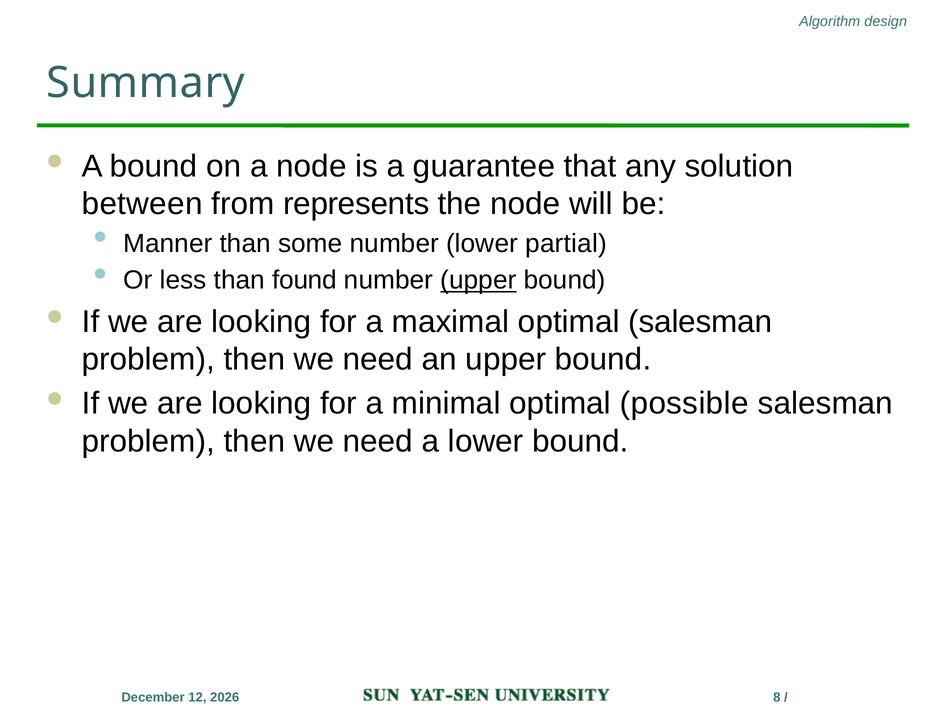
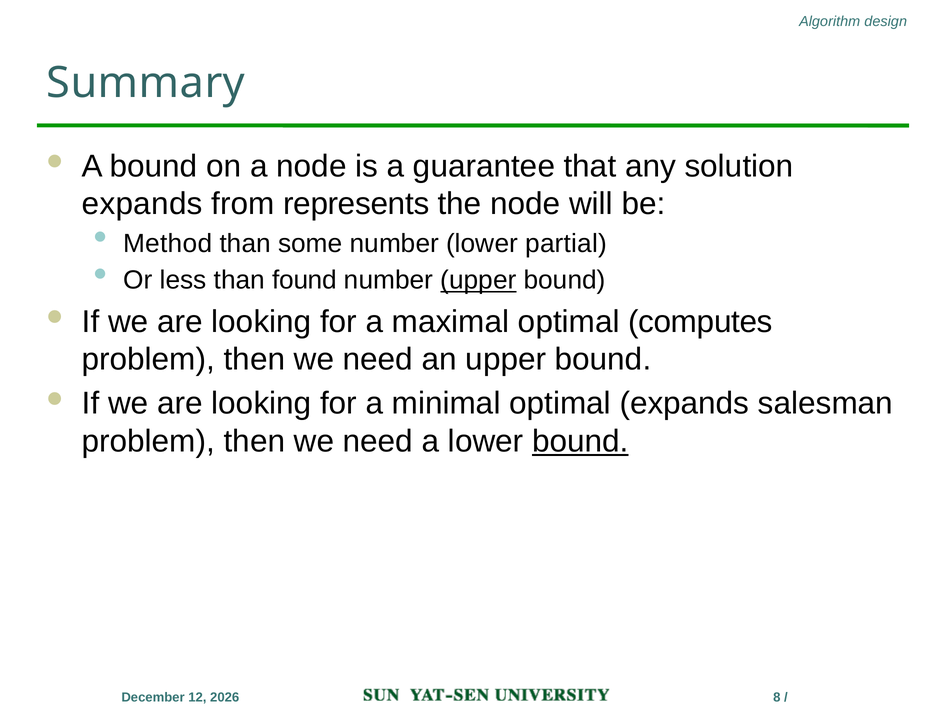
between at (142, 204): between -> expands
Manner: Manner -> Method
optimal salesman: salesman -> computes
optimal possible: possible -> expands
bound at (580, 442) underline: none -> present
